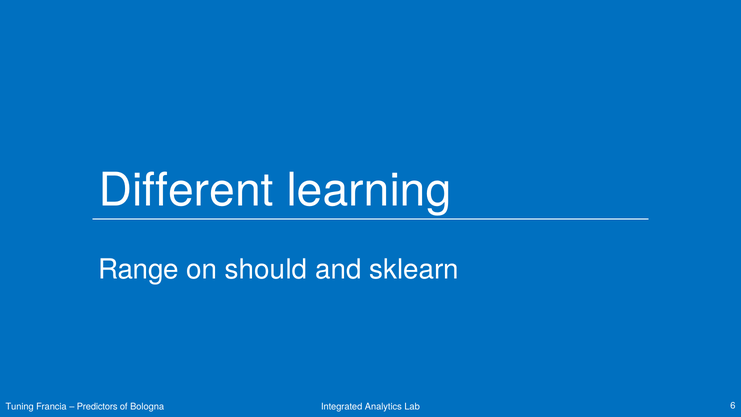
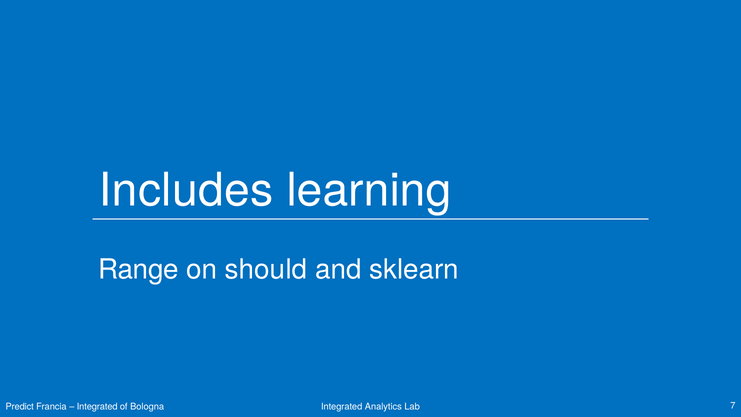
Different: Different -> Includes
Tuning: Tuning -> Predict
Predictors at (97, 406): Predictors -> Integrated
6: 6 -> 7
